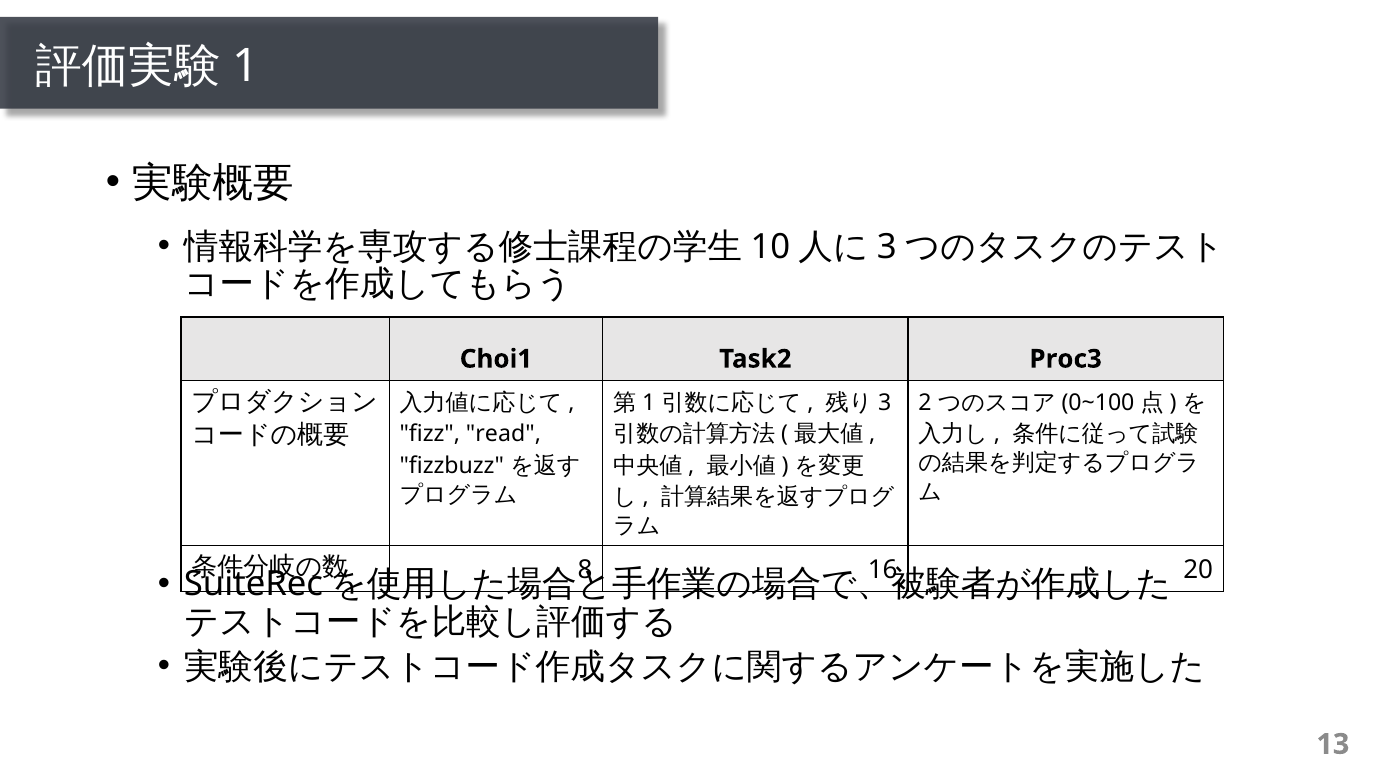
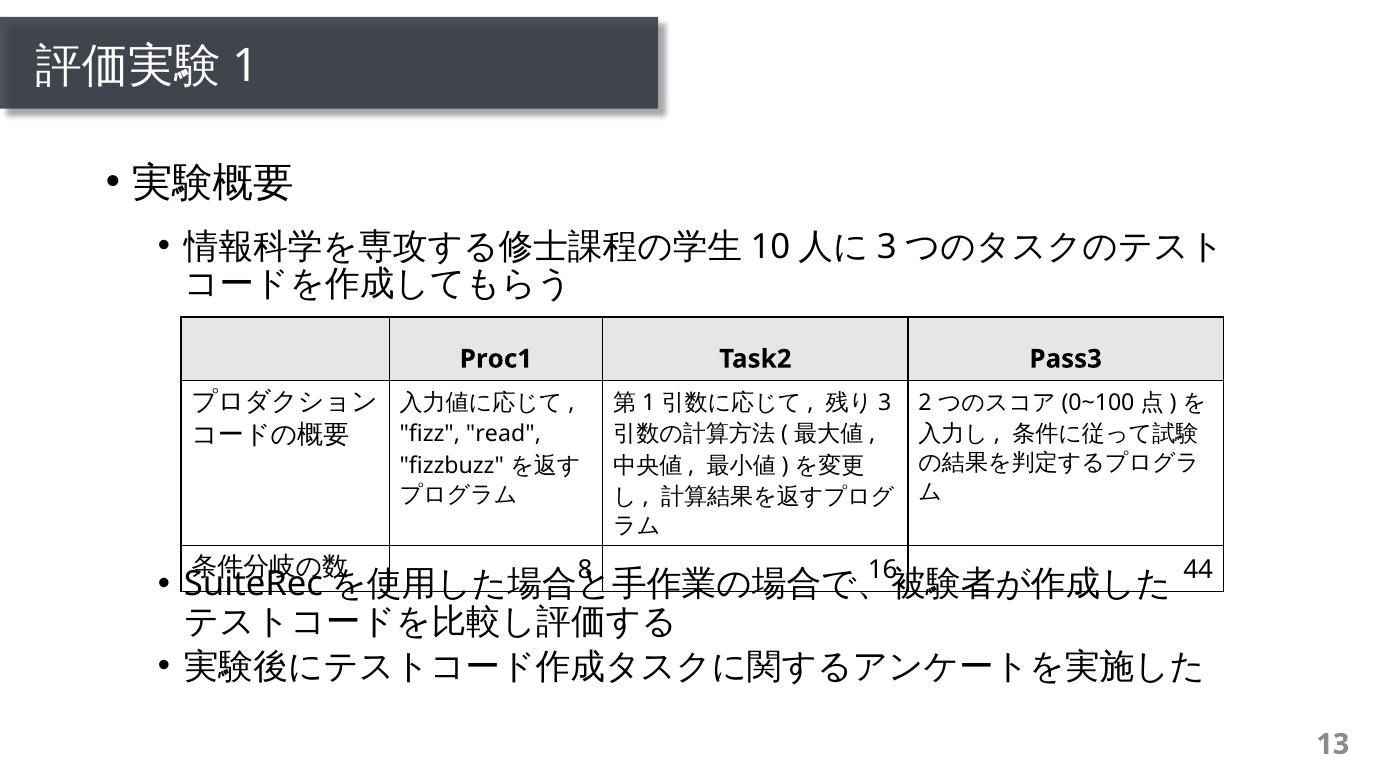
Choi1: Choi1 -> Proc1
Proc3: Proc3 -> Pass3
20: 20 -> 44
